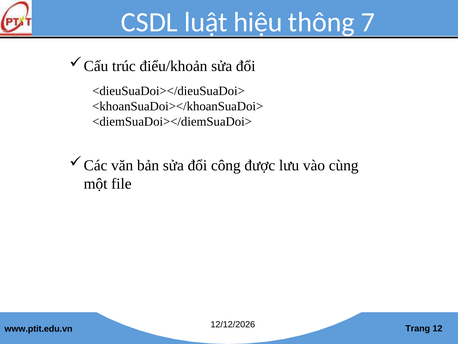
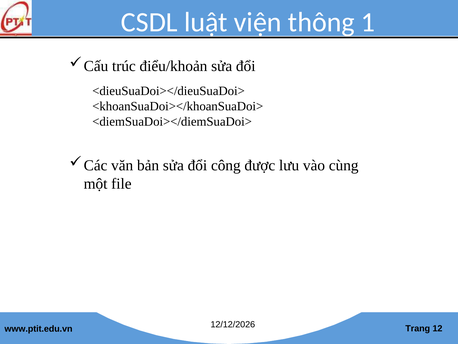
hiệu: hiệu -> viện
7: 7 -> 1
